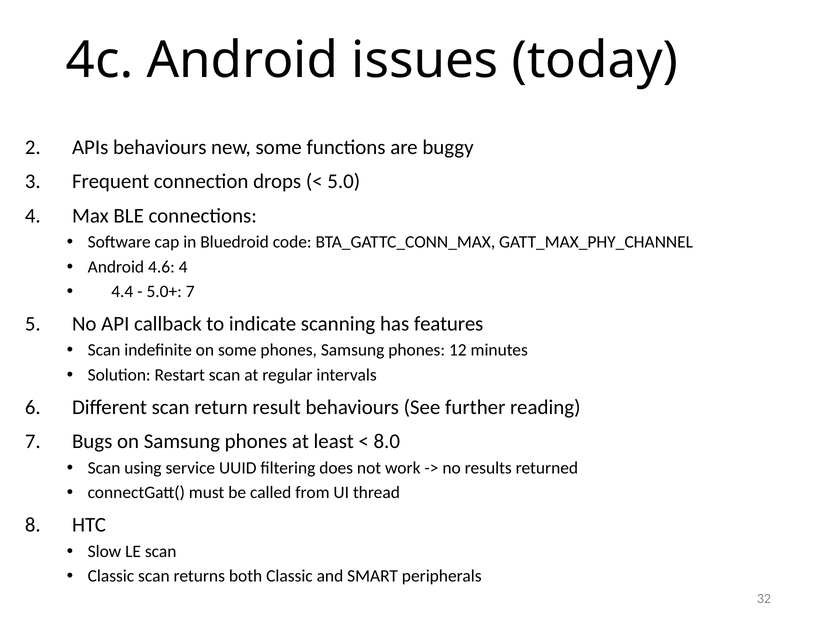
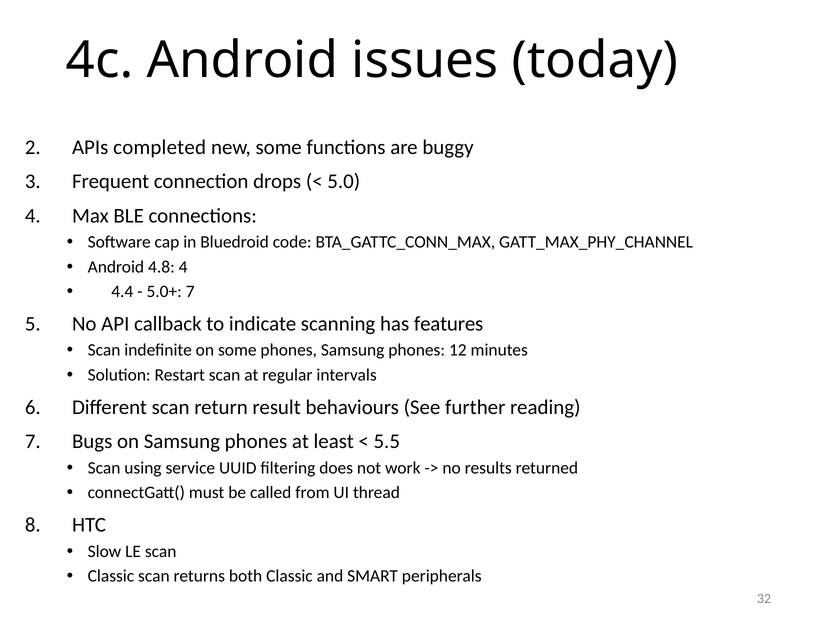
APIs behaviours: behaviours -> completed
4.6: 4.6 -> 4.8
8.0: 8.0 -> 5.5
